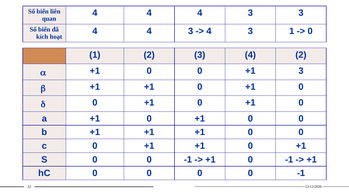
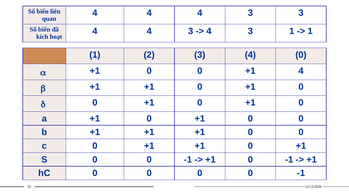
0 at (310, 31): 0 -> 1
4 2: 2 -> 0
+1 3: 3 -> 4
